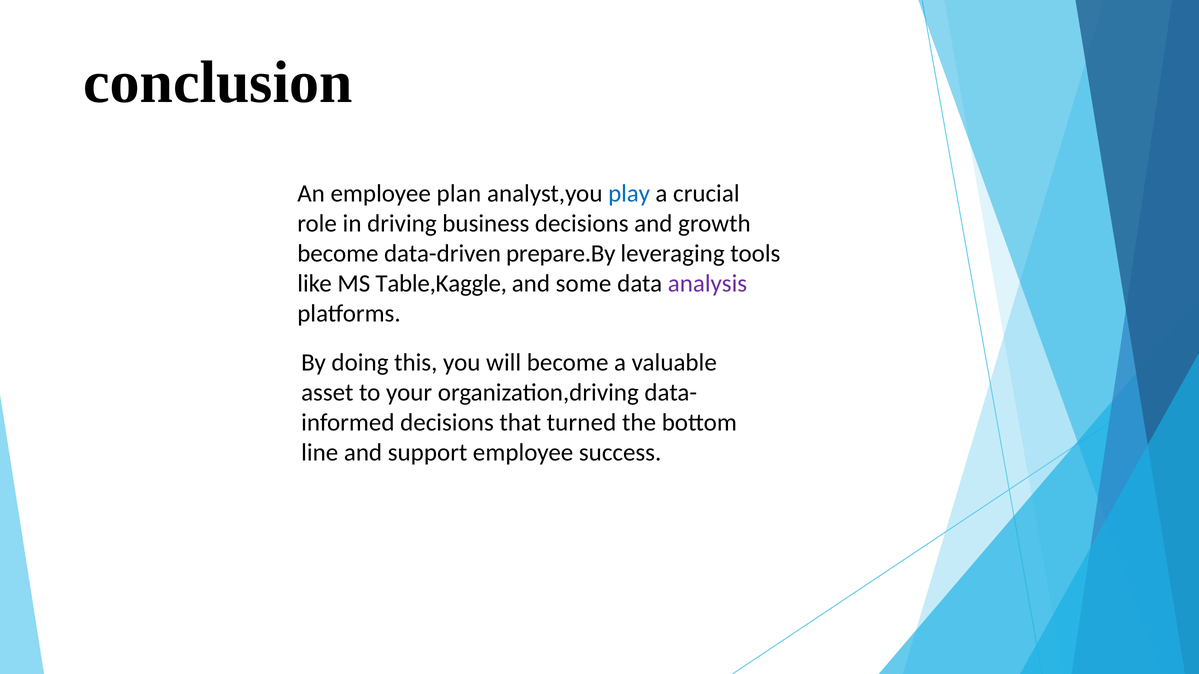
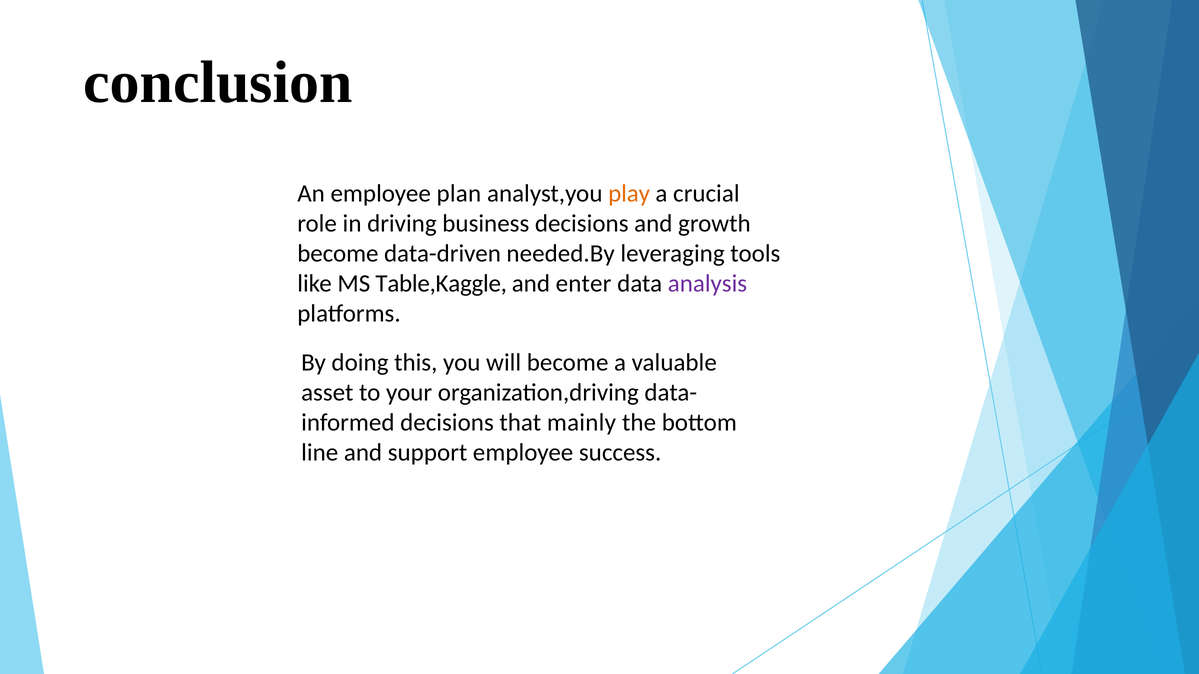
play colour: blue -> orange
prepare.By: prepare.By -> needed.By
some: some -> enter
turned: turned -> mainly
